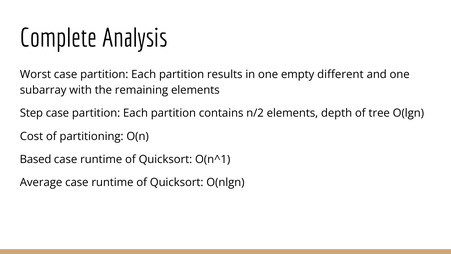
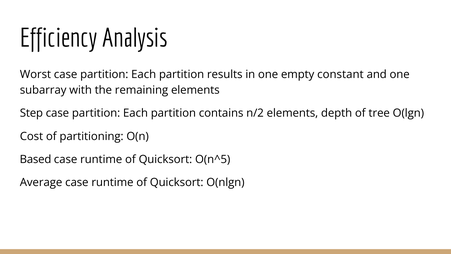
Complete: Complete -> Efficiency
different: different -> constant
O(n^1: O(n^1 -> O(n^5
